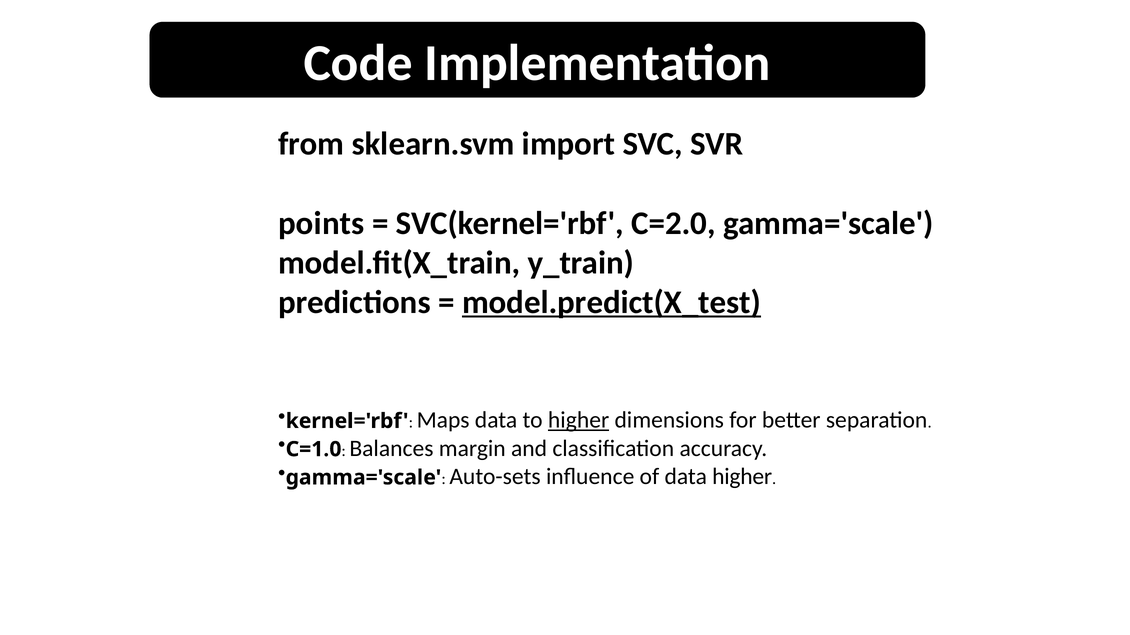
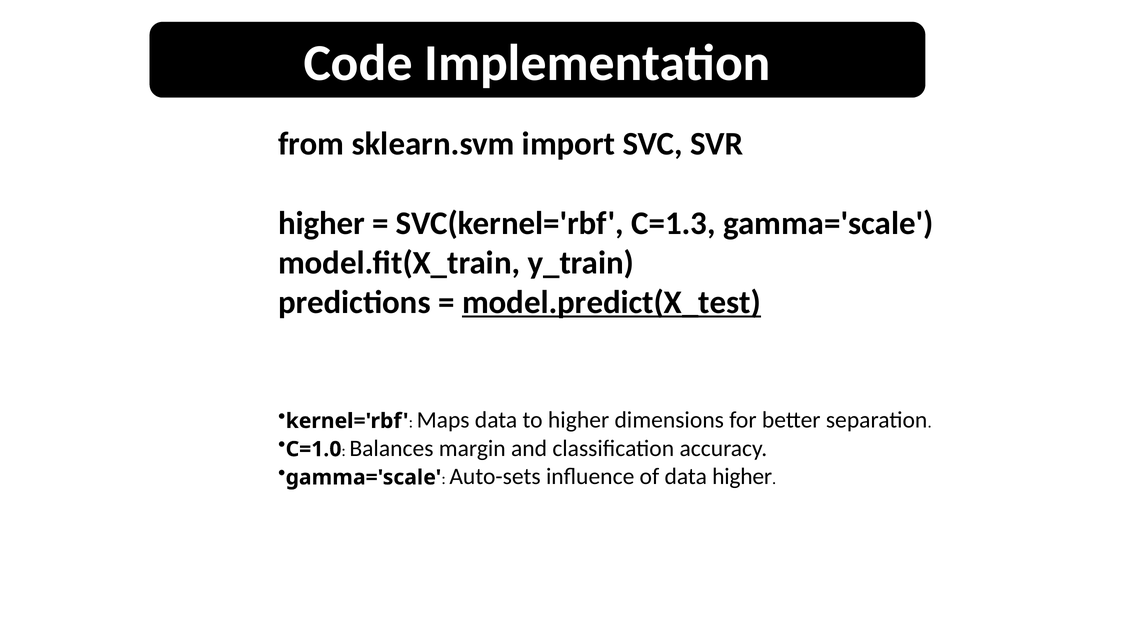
points at (321, 223): points -> higher
C=2.0: C=2.0 -> C=1.3
higher at (579, 421) underline: present -> none
